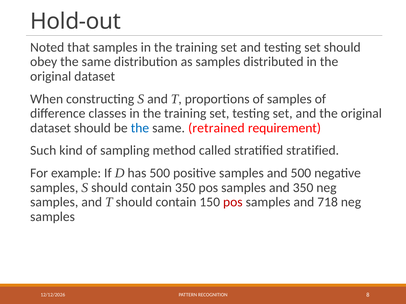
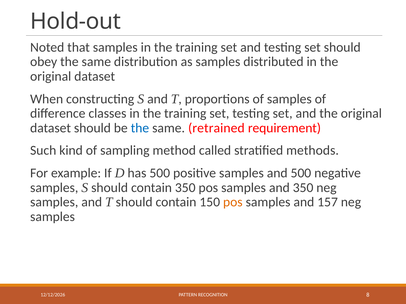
stratified stratified: stratified -> methods
pos at (233, 202) colour: red -> orange
718: 718 -> 157
